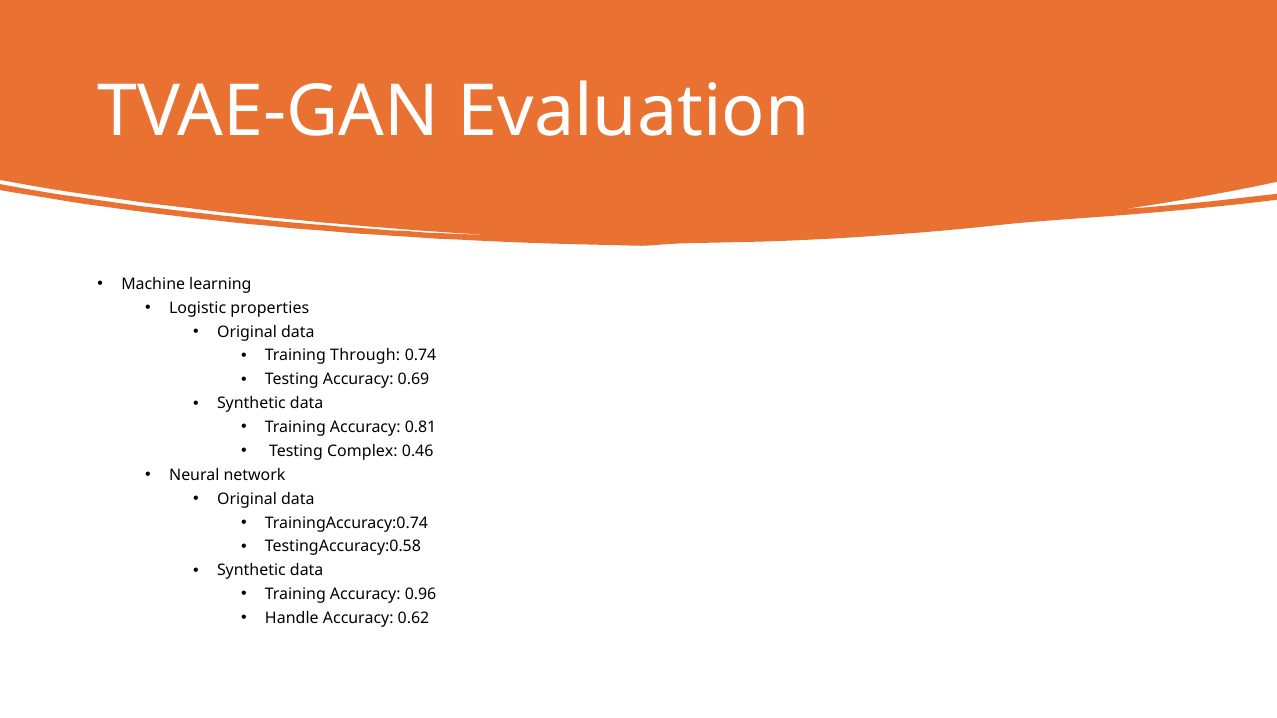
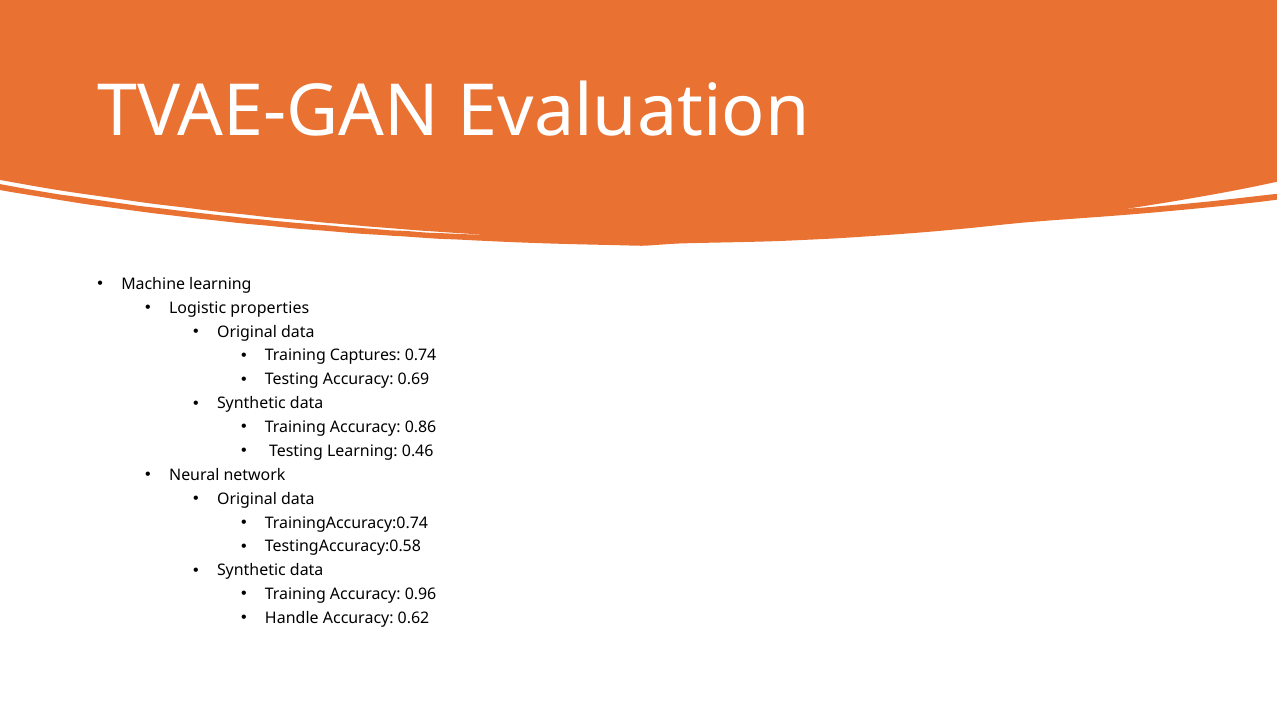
Through: Through -> Captures
0.81: 0.81 -> 0.86
Testing Complex: Complex -> Learning
